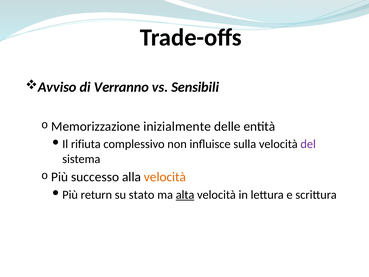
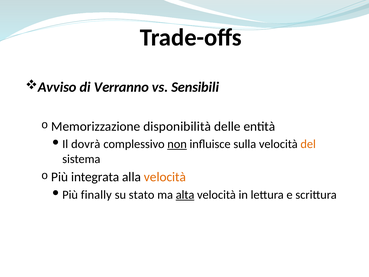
inizialmente: inizialmente -> disponibilità
rifiuta: rifiuta -> dovrà
non underline: none -> present
del colour: purple -> orange
successo: successo -> integrata
return: return -> finally
